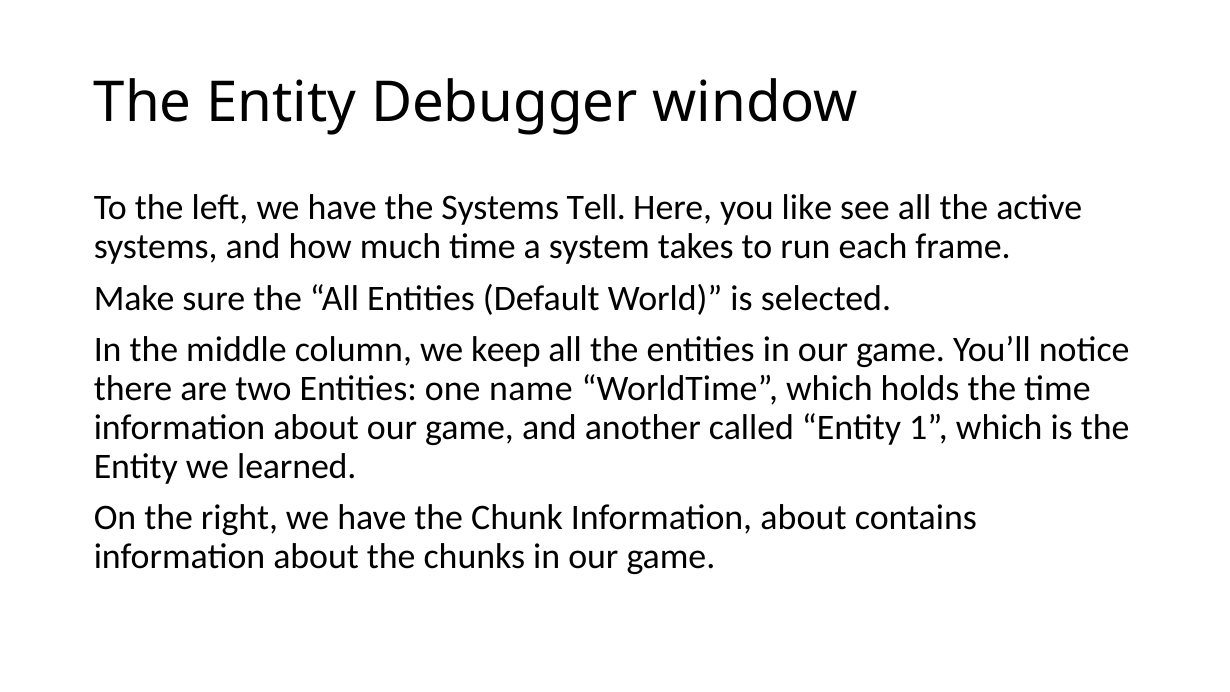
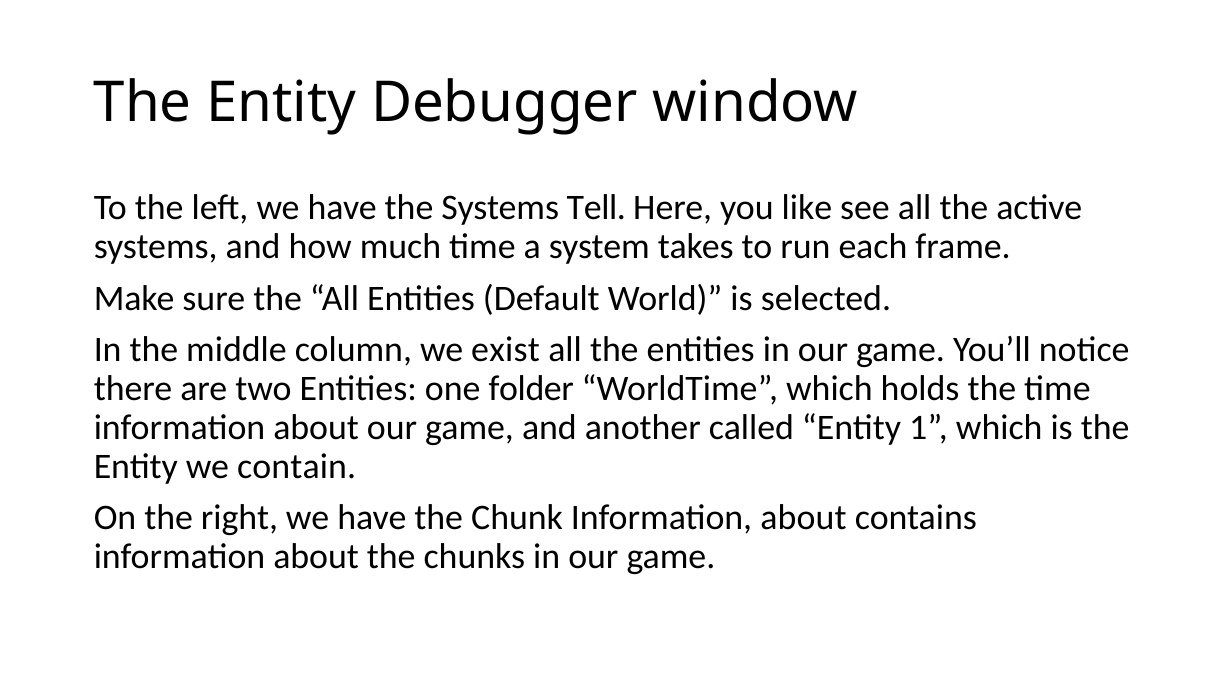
keep: keep -> exist
name: name -> folder
learned: learned -> contain
